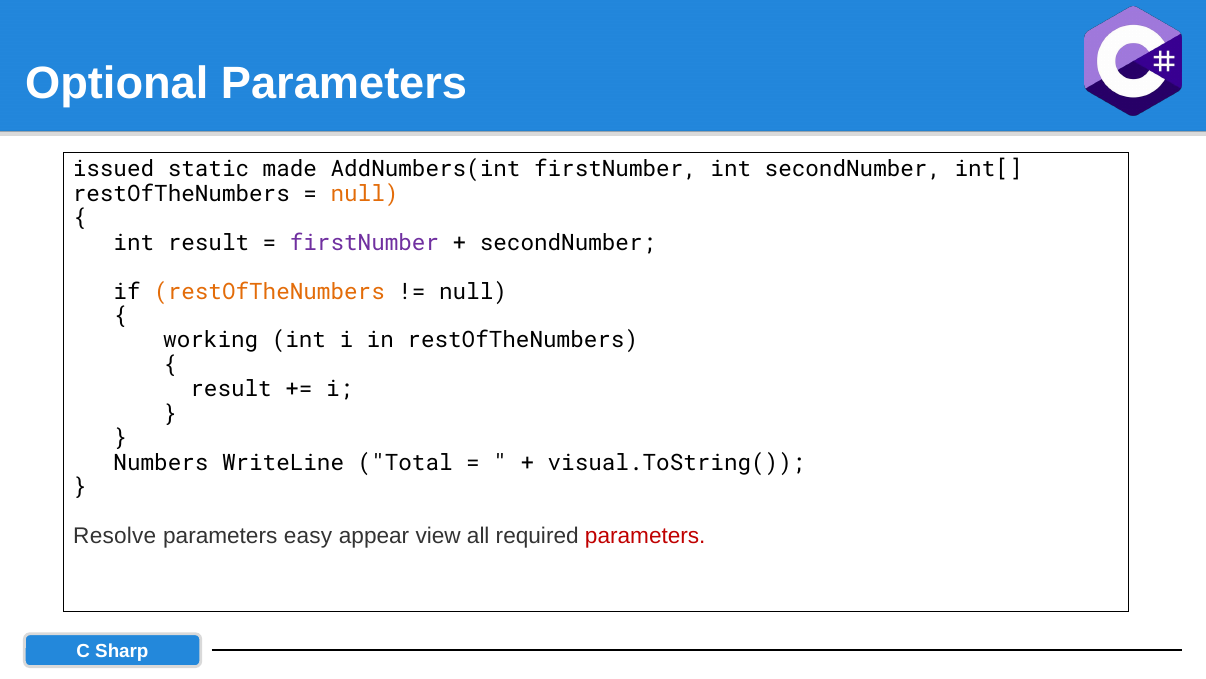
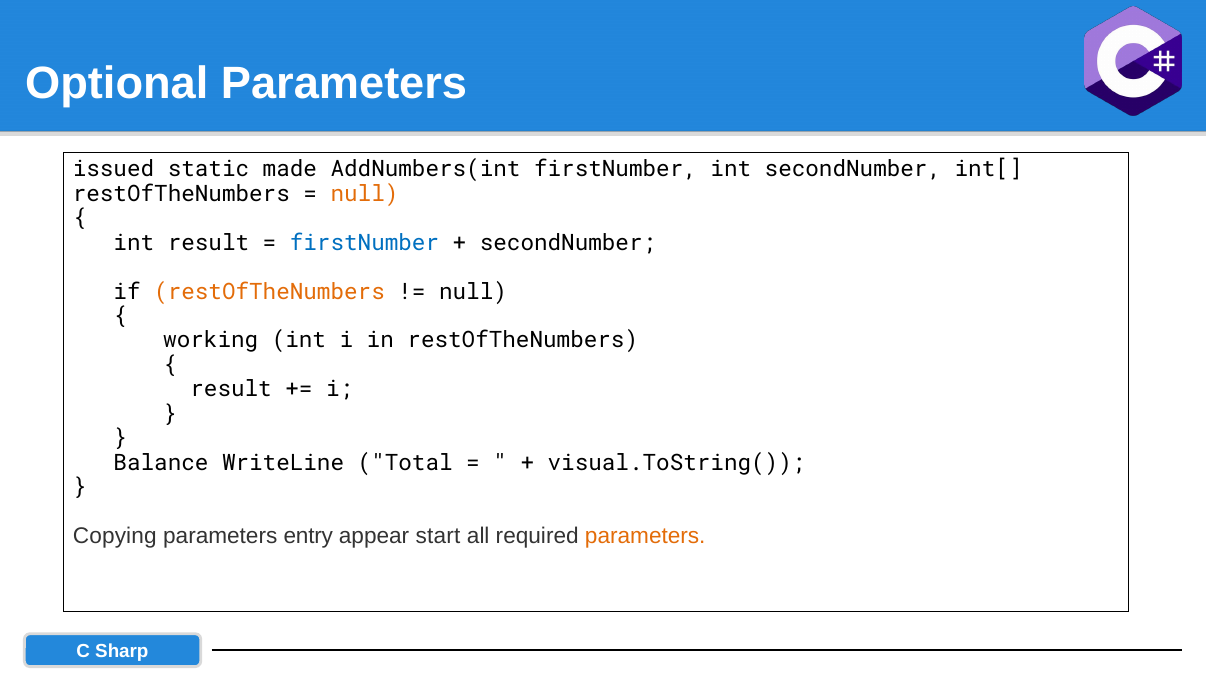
firstNumber at (364, 242) colour: purple -> blue
Numbers: Numbers -> Balance
Resolve: Resolve -> Copying
easy: easy -> entry
view: view -> start
parameters at (645, 536) colour: red -> orange
